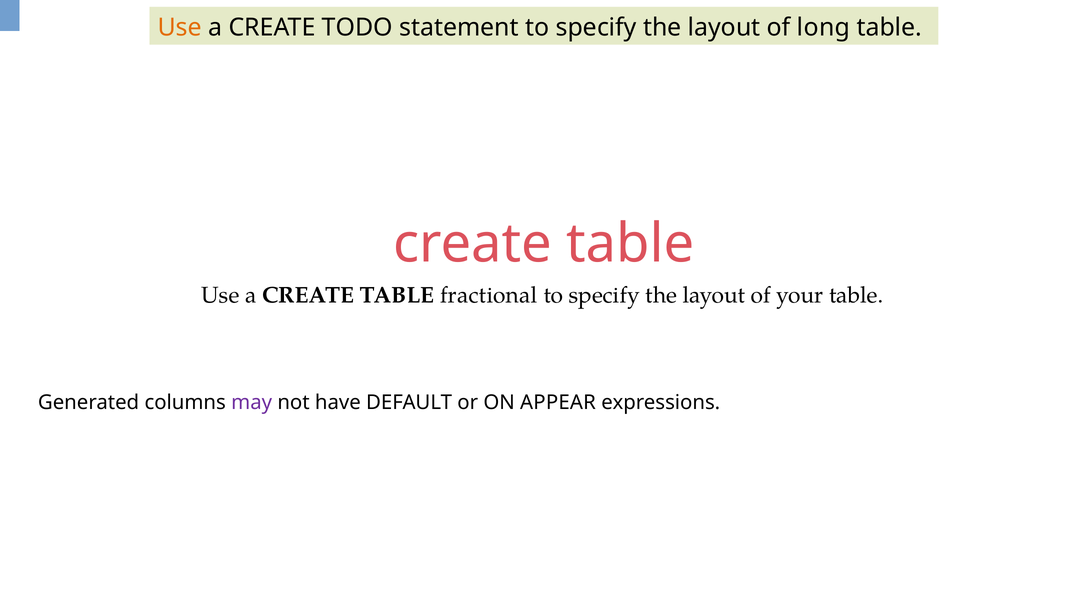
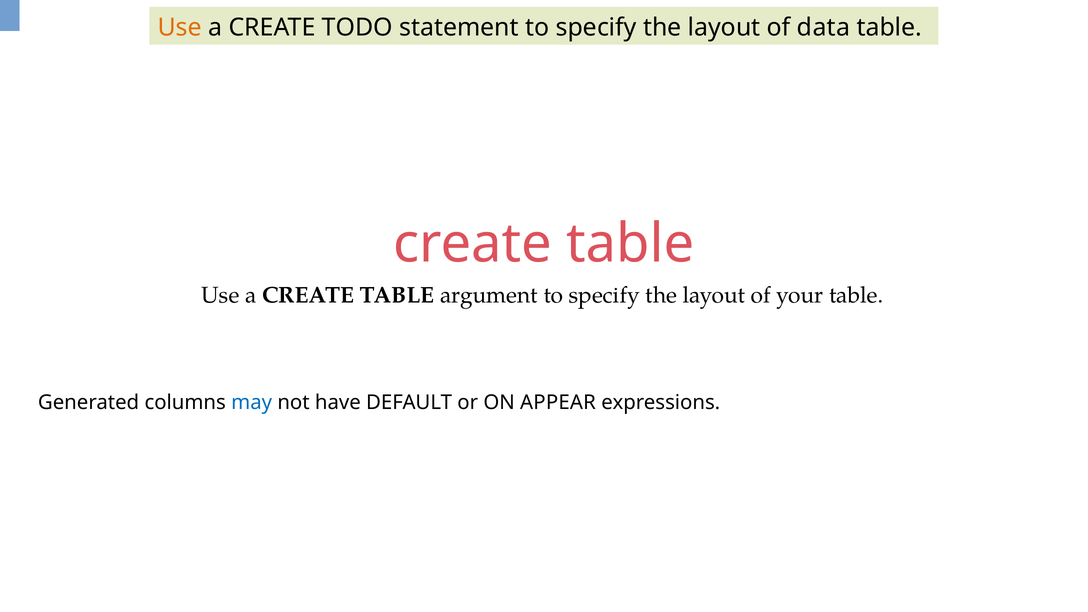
long: long -> data
fractional: fractional -> argument
may colour: purple -> blue
